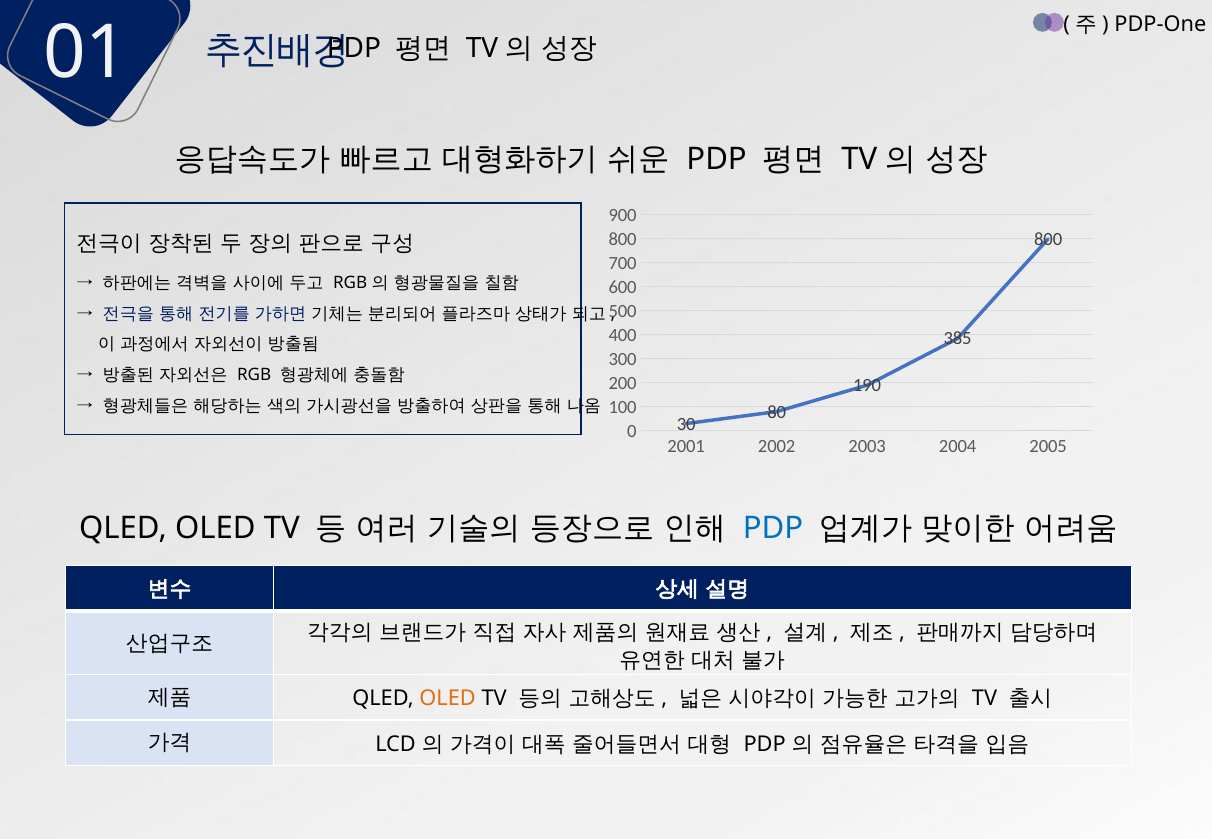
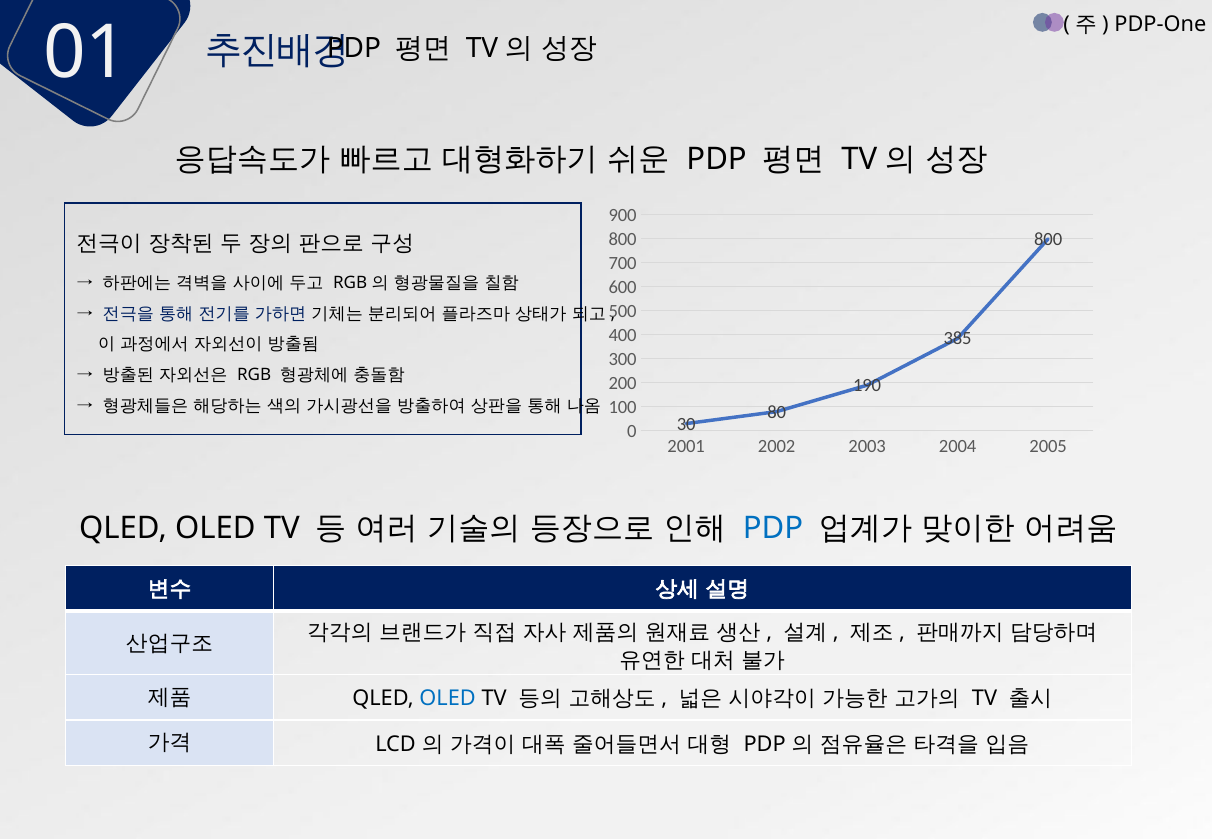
OLED at (448, 699) colour: orange -> blue
